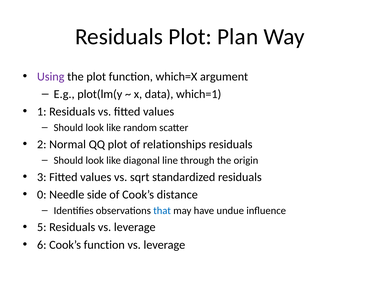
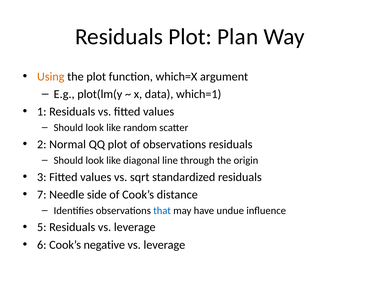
Using colour: purple -> orange
of relationships: relationships -> observations
0: 0 -> 7
Cook’s function: function -> negative
